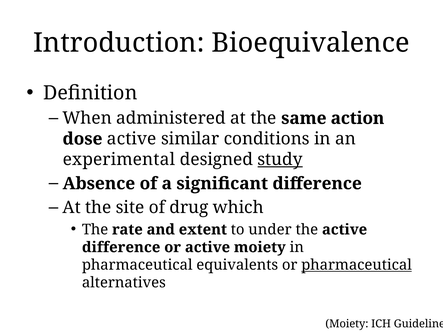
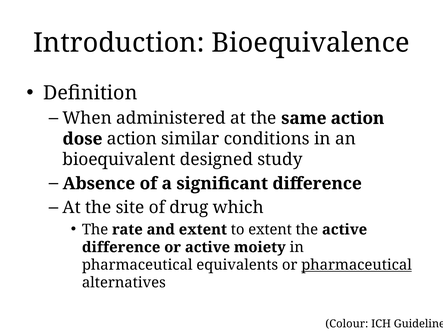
dose active: active -> action
experimental: experimental -> bioequivalent
study underline: present -> none
to under: under -> extent
Moiety at (347, 324): Moiety -> Colour
